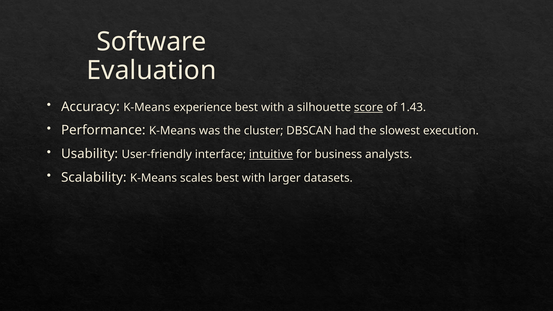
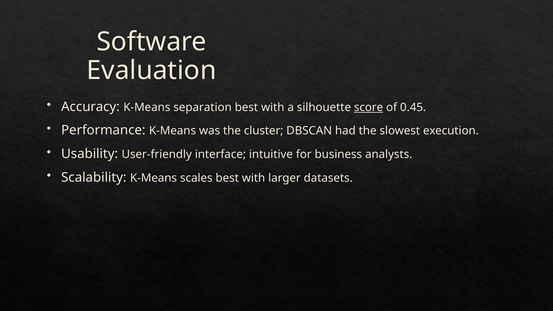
experience: experience -> separation
1.43: 1.43 -> 0.45
intuitive underline: present -> none
